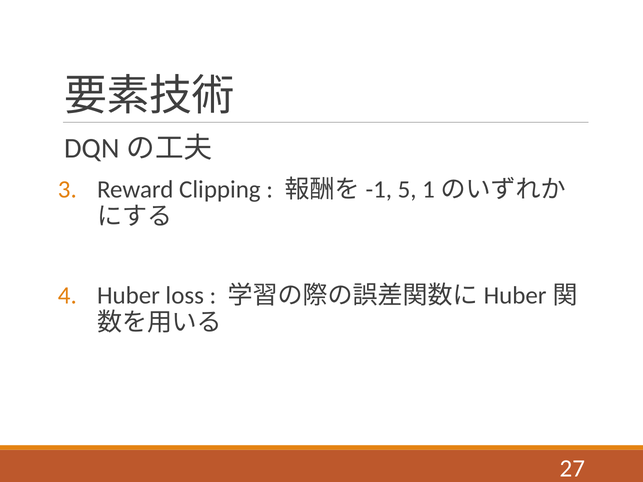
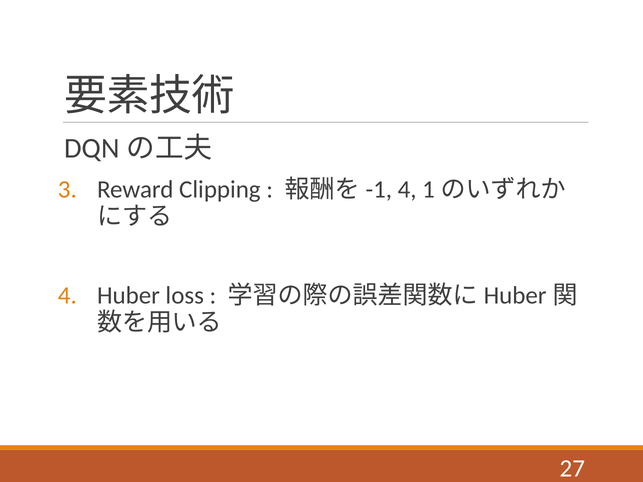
5 at (407, 190): 5 -> 4
